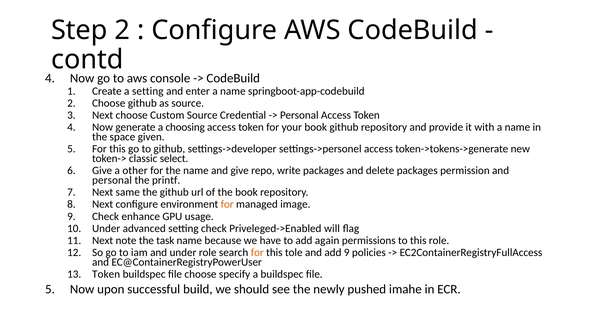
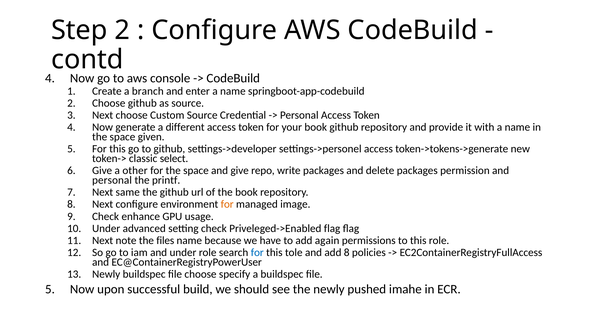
a setting: setting -> branch
choosing: choosing -> different
for the name: name -> space
Priveleged->Enabled will: will -> flag
task: task -> files
for at (257, 252) colour: orange -> blue
add 9: 9 -> 8
Token at (106, 274): Token -> Newly
